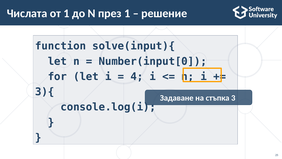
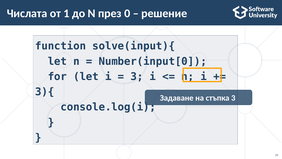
през 1: 1 -> 0
4 at (137, 76): 4 -> 3
